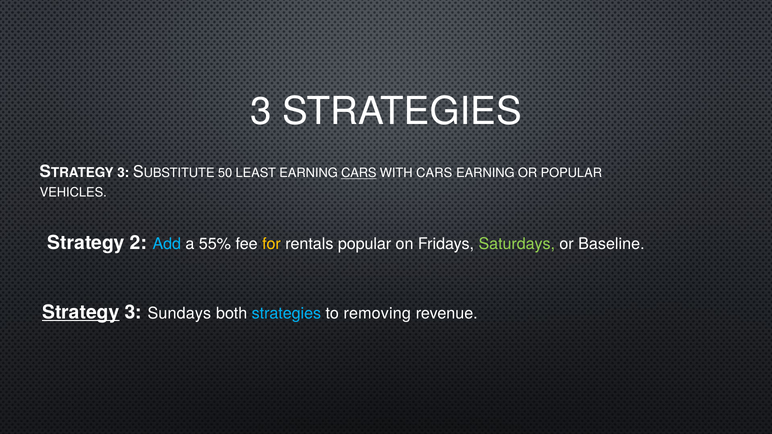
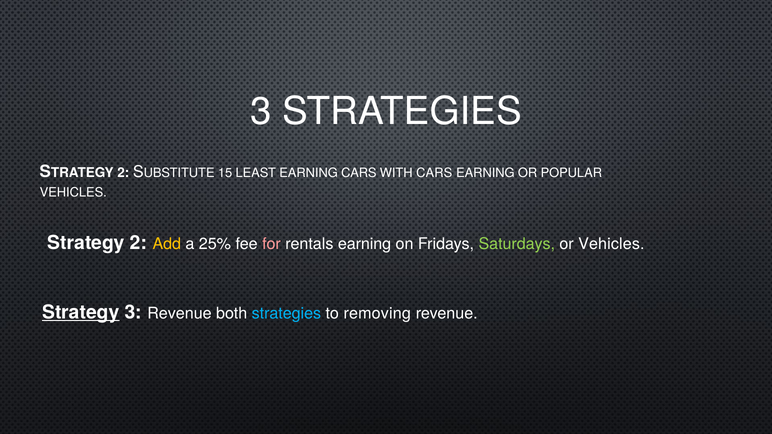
3 at (123, 173): 3 -> 2
50: 50 -> 15
CARS at (359, 173) underline: present -> none
Add colour: light blue -> yellow
55%: 55% -> 25%
for colour: yellow -> pink
rentals popular: popular -> earning
or Baseline: Baseline -> Vehicles
3 Sundays: Sundays -> Revenue
